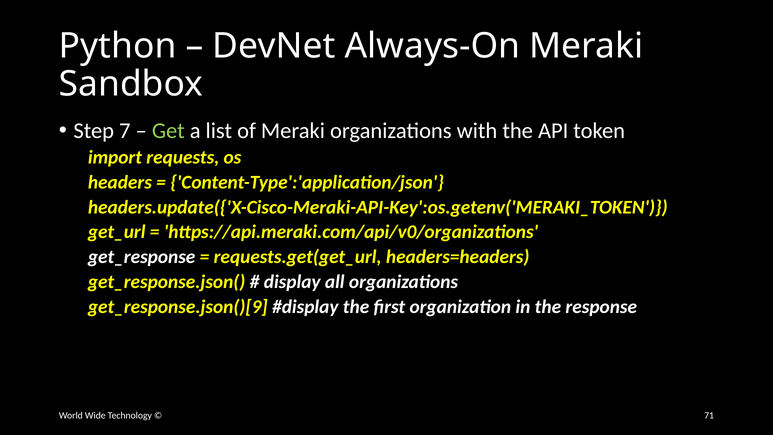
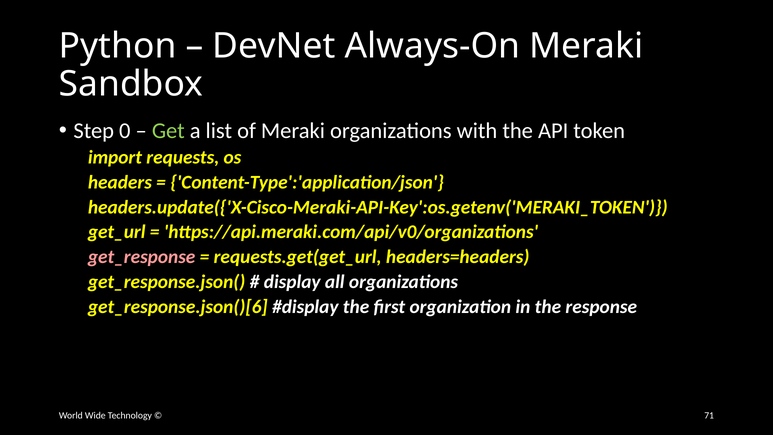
7: 7 -> 0
get_response colour: white -> pink
get_response.json()[9: get_response.json()[9 -> get_response.json()[6
